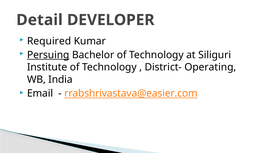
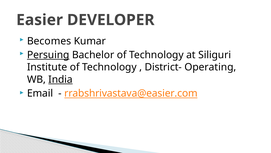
Detail: Detail -> Easier
Required: Required -> Becomes
India underline: none -> present
